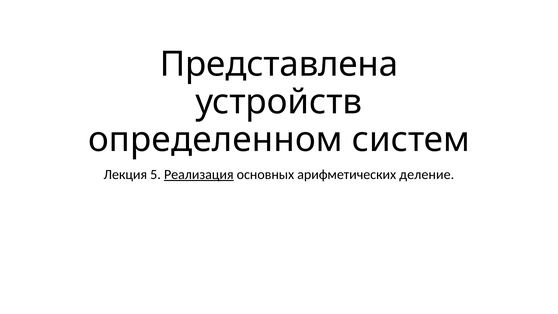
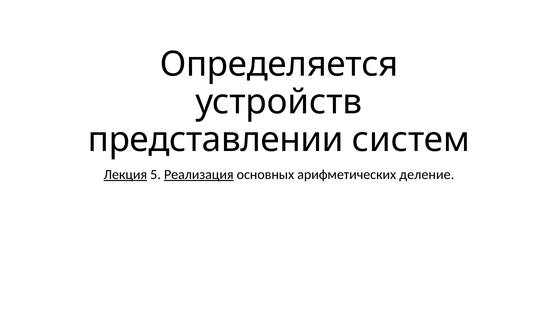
Представлена: Представлена -> Определяется
определенном: определенном -> представлении
Лекция underline: none -> present
